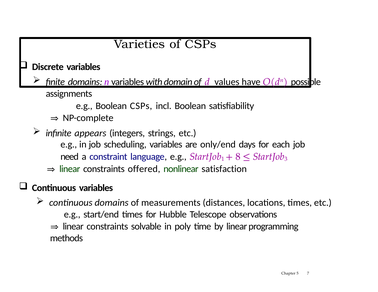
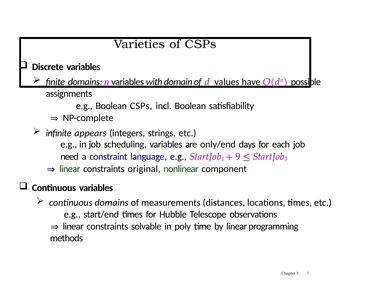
8: 8 -> 9
offered: offered -> original
satisfaction: satisfaction -> component
